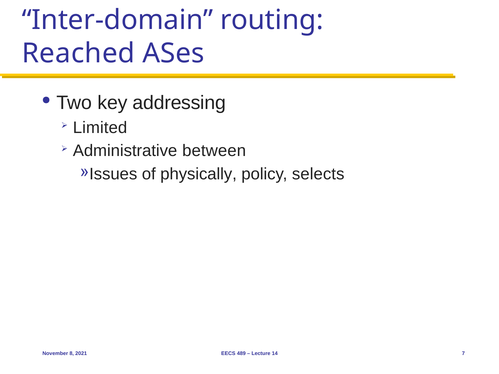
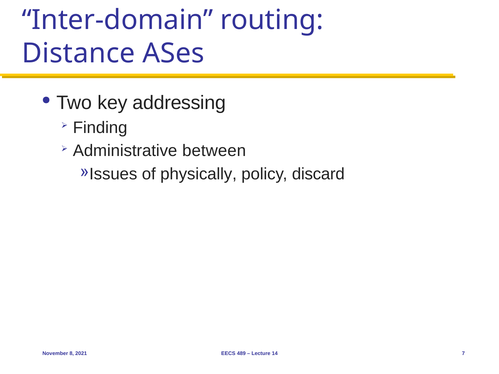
Reached: Reached -> Distance
Limited: Limited -> Finding
selects: selects -> discard
